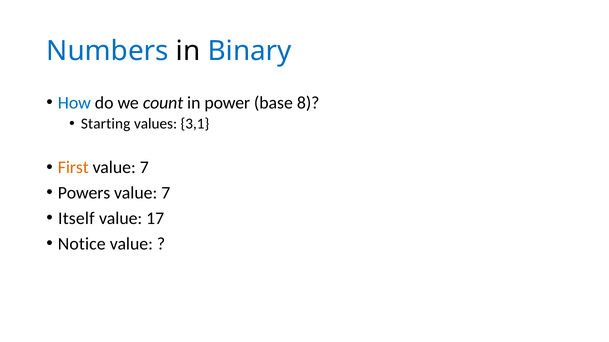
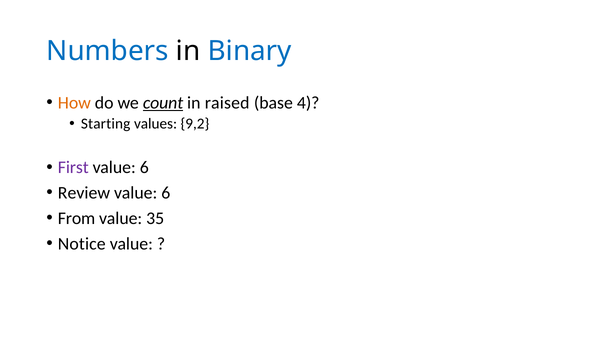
How colour: blue -> orange
count underline: none -> present
power: power -> raised
8: 8 -> 4
3,1: 3,1 -> 9,2
First colour: orange -> purple
7 at (144, 168): 7 -> 6
Powers: Powers -> Review
7 at (166, 193): 7 -> 6
Itself: Itself -> From
17: 17 -> 35
